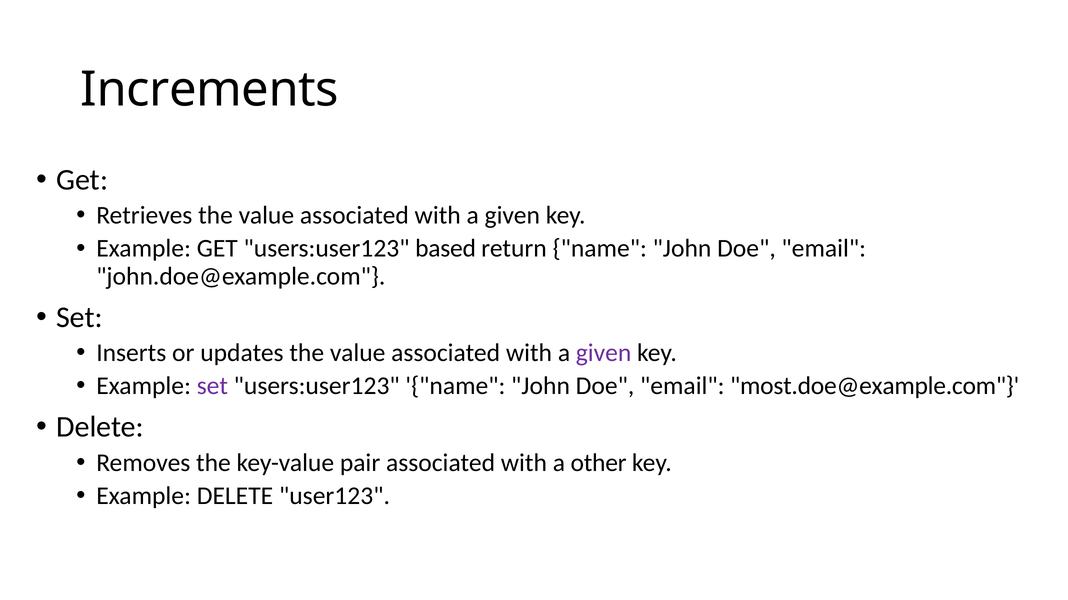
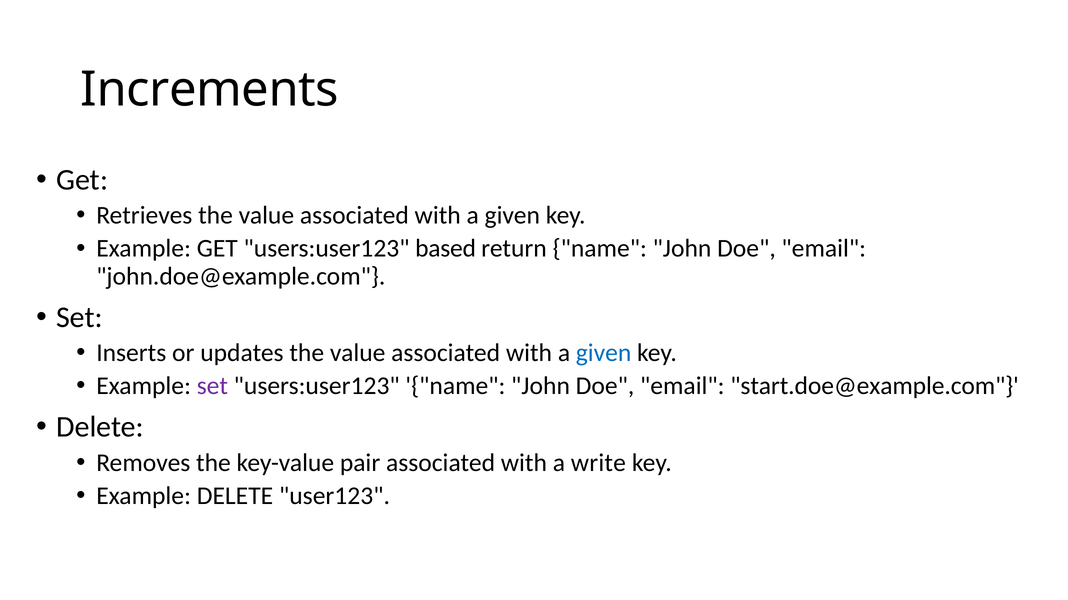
given at (604, 353) colour: purple -> blue
most.doe@example.com: most.doe@example.com -> start.doe@example.com
other: other -> write
